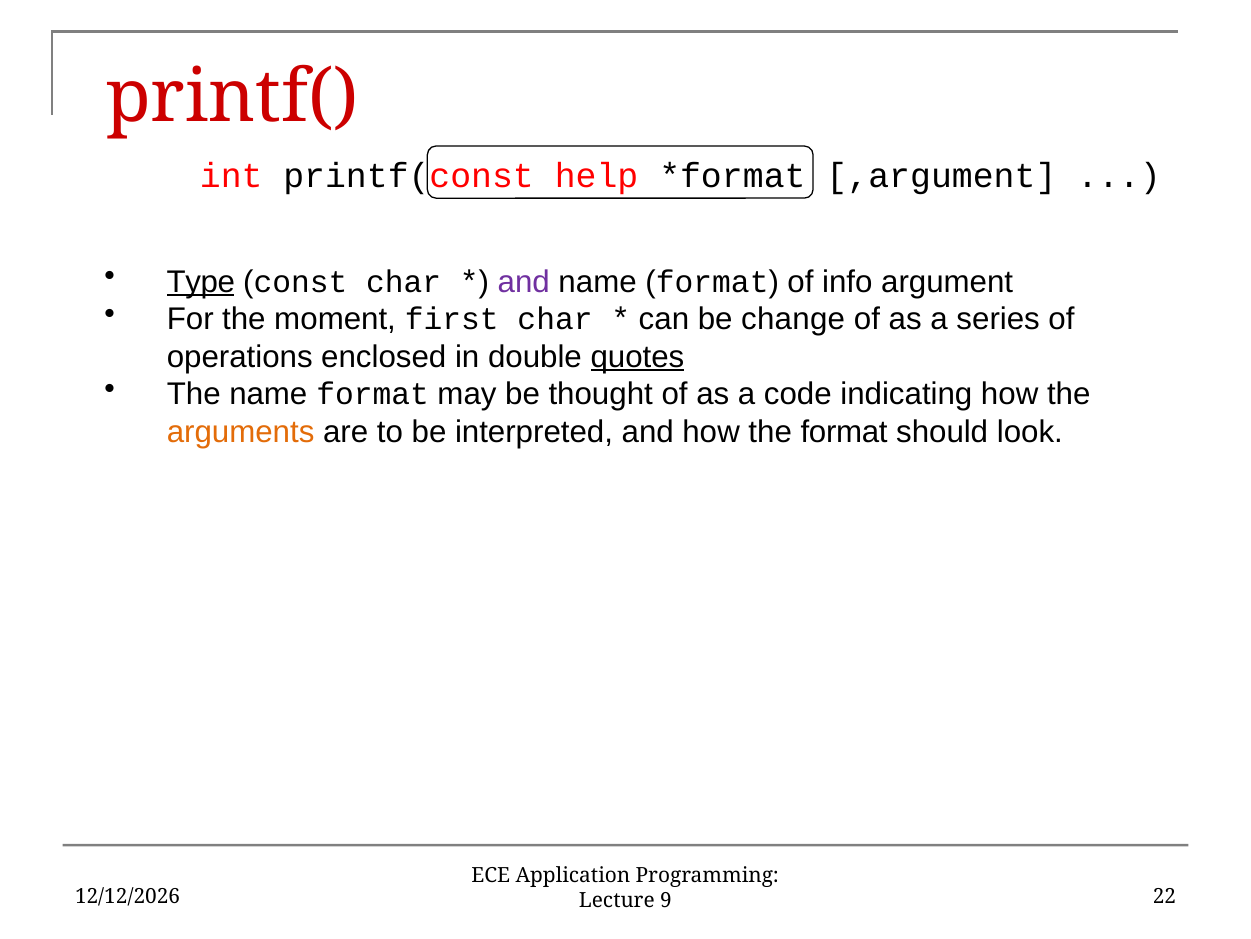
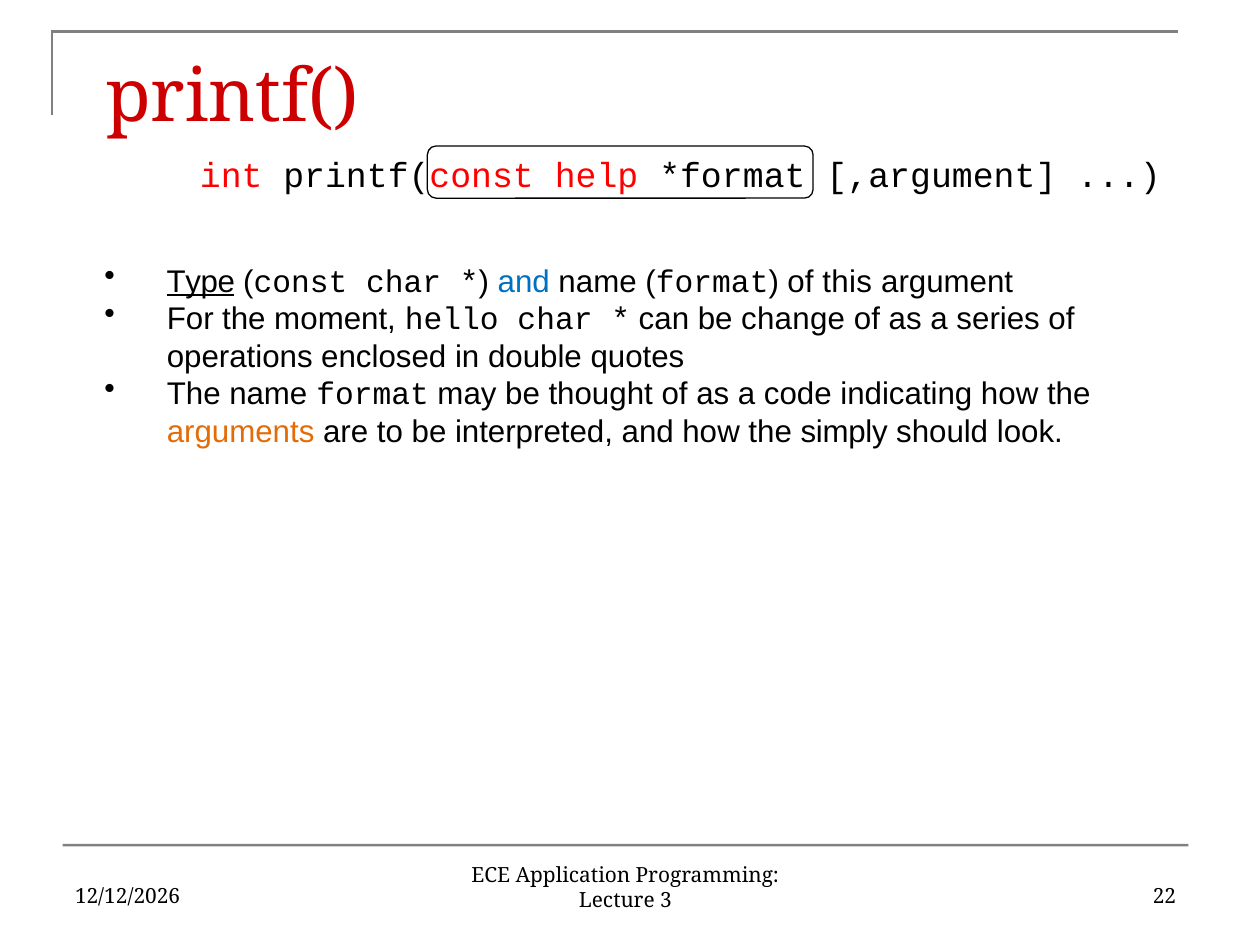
and at (524, 282) colour: purple -> blue
info: info -> this
first: first -> hello
quotes underline: present -> none
the format: format -> simply
9: 9 -> 3
